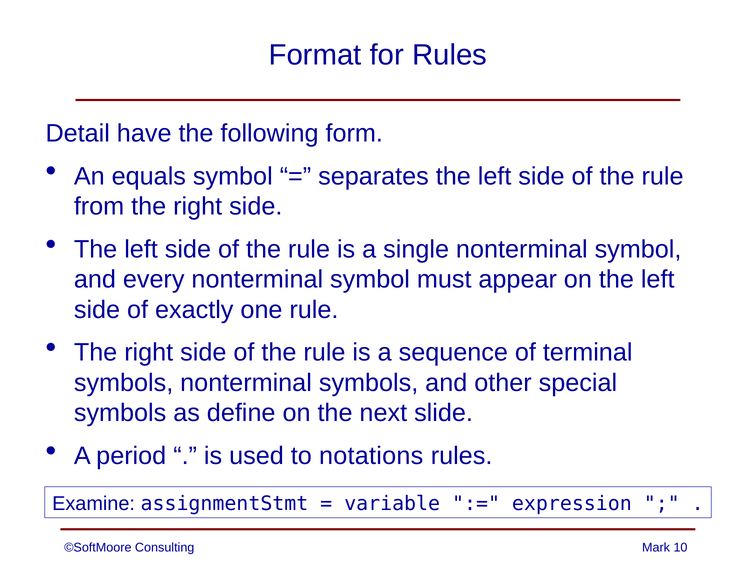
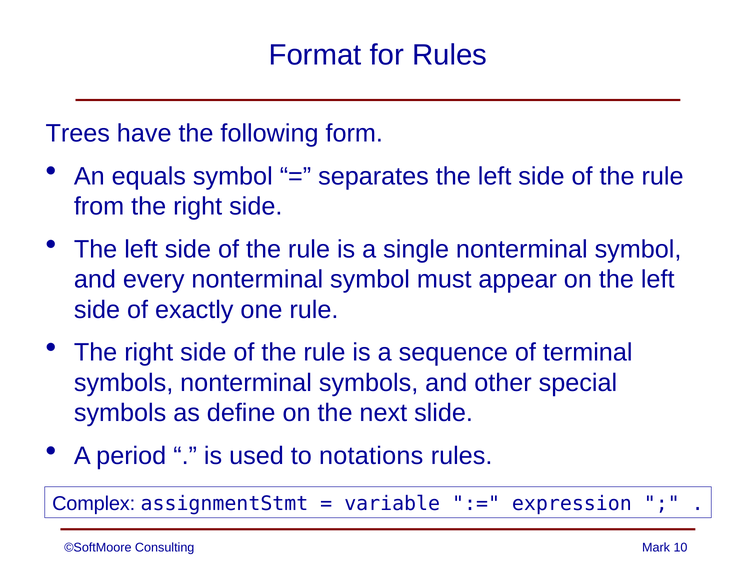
Detail: Detail -> Trees
Examine: Examine -> Complex
